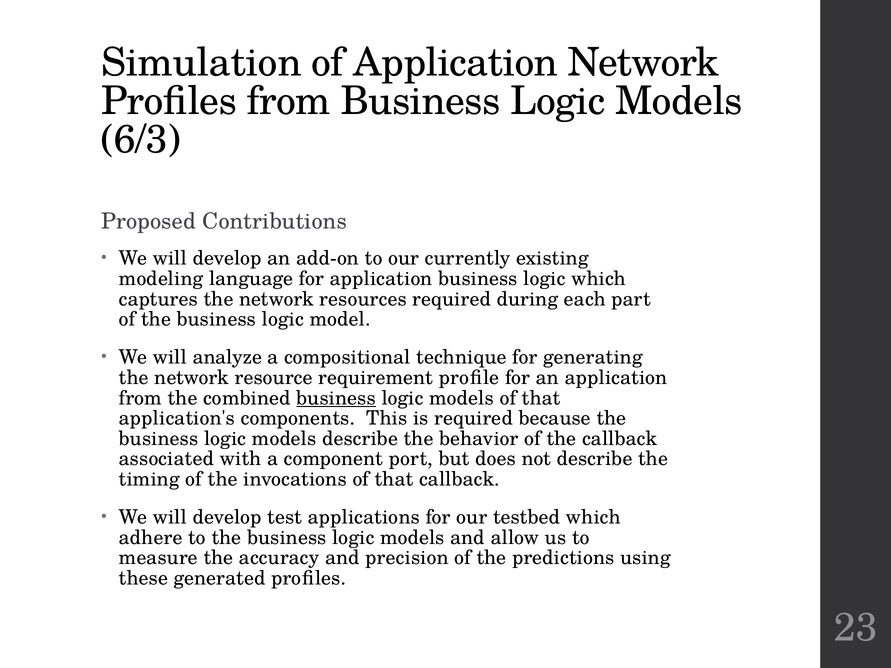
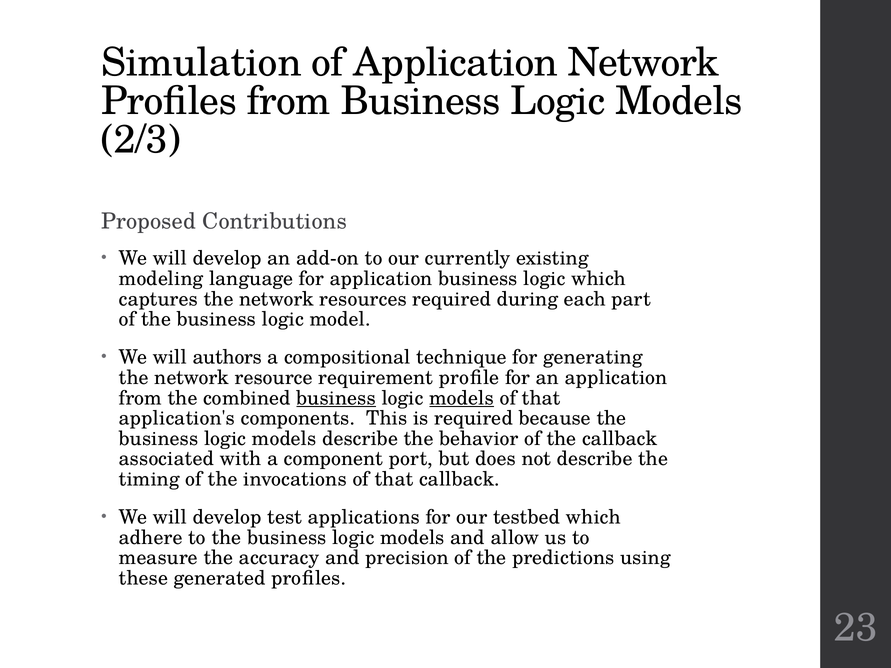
6/3: 6/3 -> 2/3
analyze: analyze -> authors
models at (462, 398) underline: none -> present
